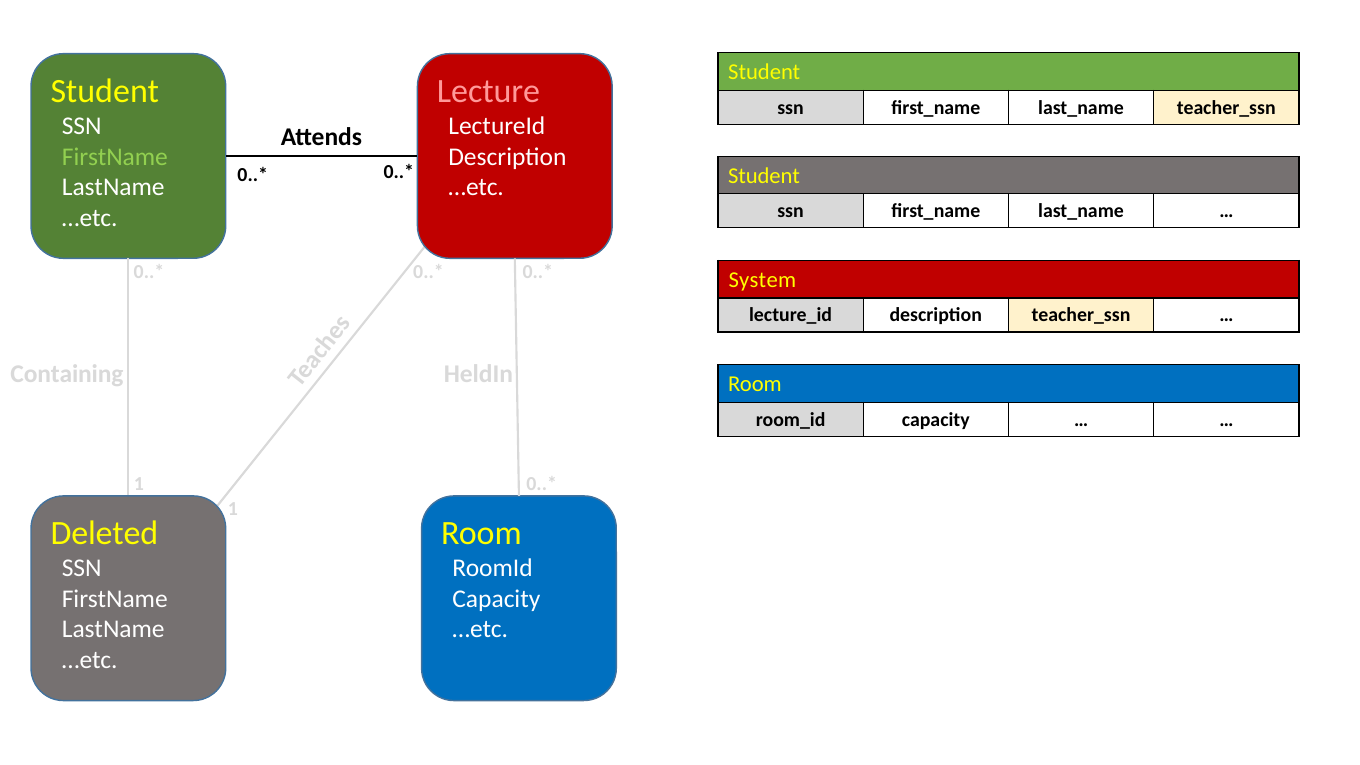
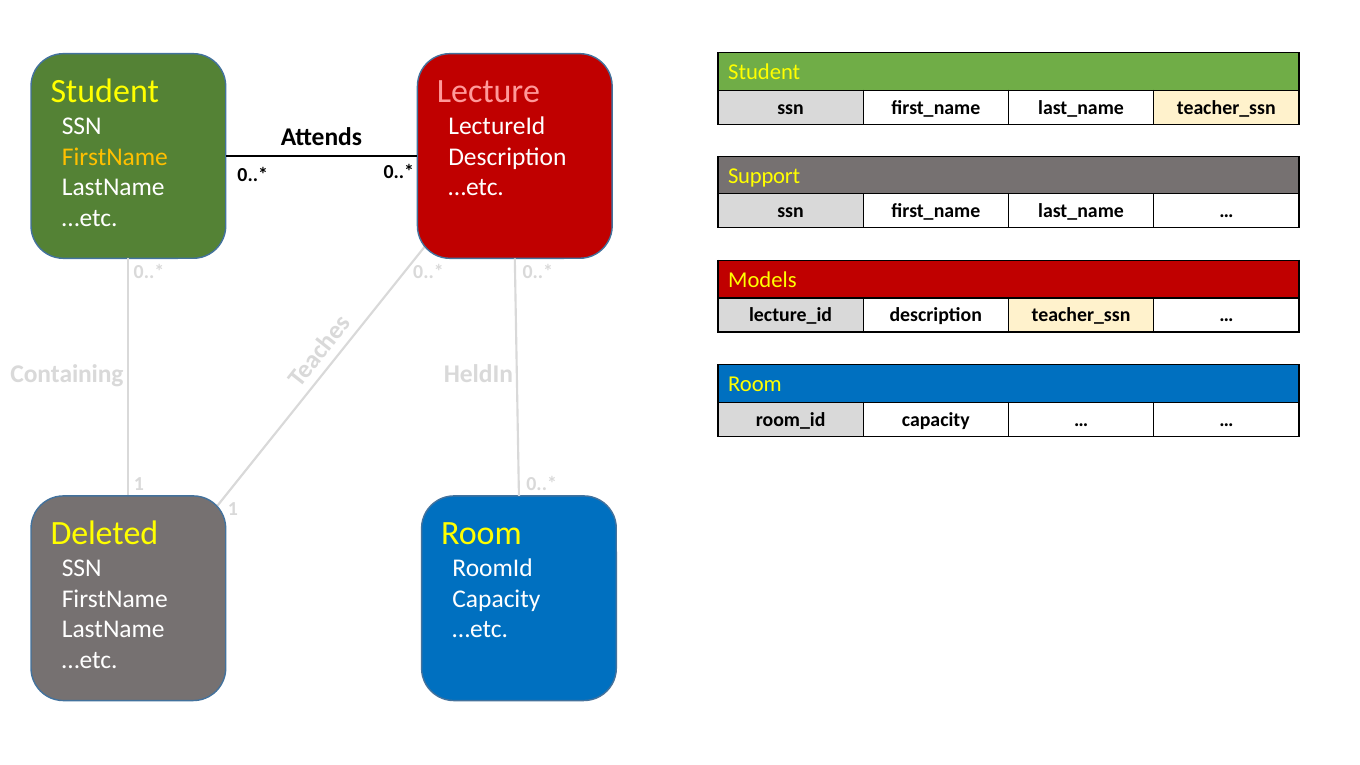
FirstName at (115, 157) colour: light green -> yellow
Student at (764, 176): Student -> Support
System: System -> Models
